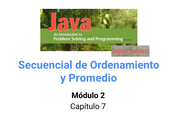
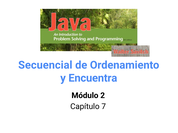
Promedio: Promedio -> Encuentra
